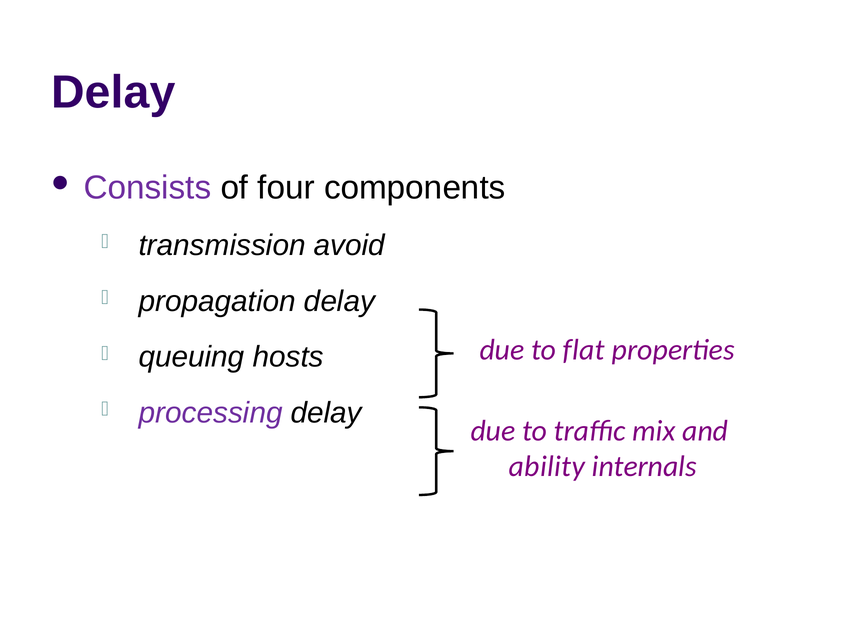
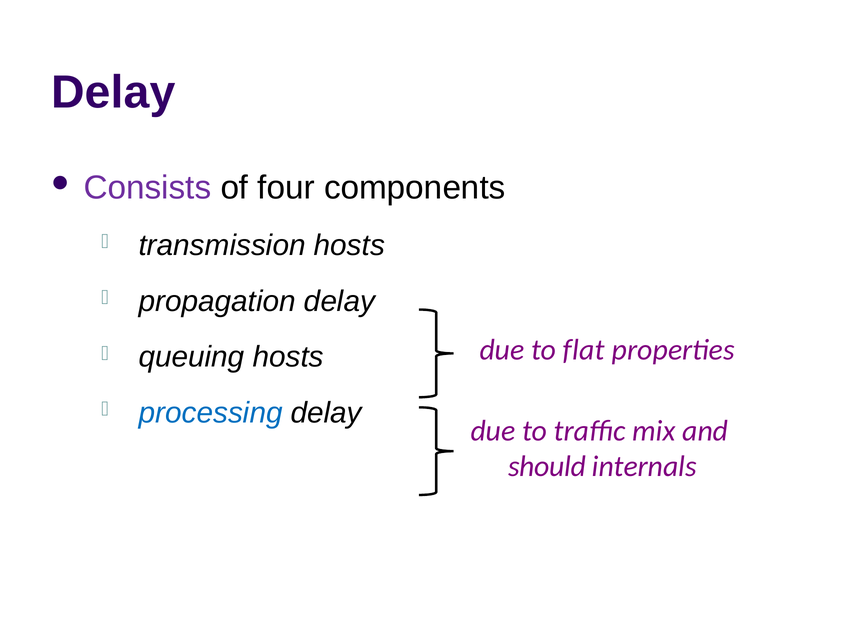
transmission avoid: avoid -> hosts
processing colour: purple -> blue
ability: ability -> should
